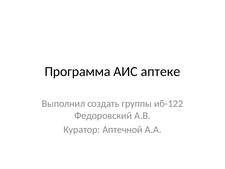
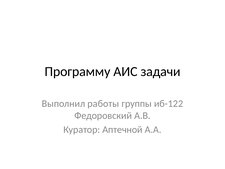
Программа: Программа -> Программу
аптеке: аптеке -> задачи
создать: создать -> работы
